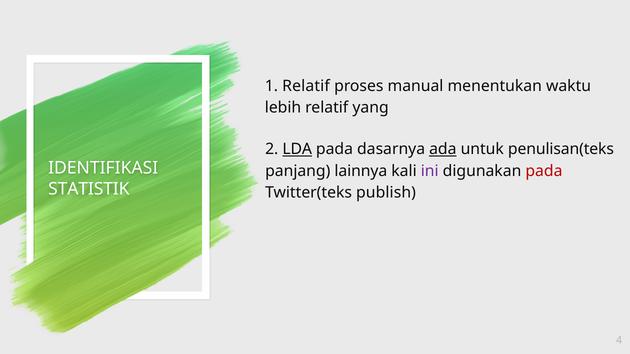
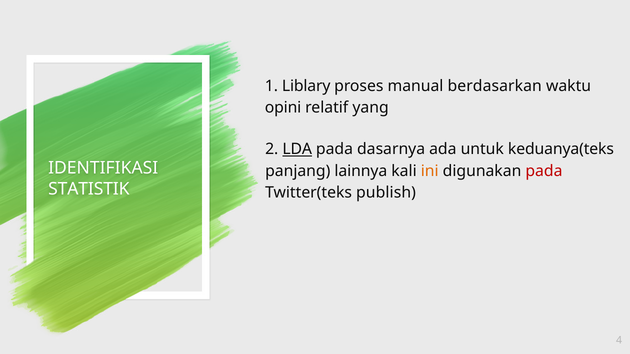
1 Relatif: Relatif -> Liblary
menentukan: menentukan -> berdasarkan
lebih: lebih -> opini
ada underline: present -> none
penulisan(teks: penulisan(teks -> keduanya(teks
ini colour: purple -> orange
